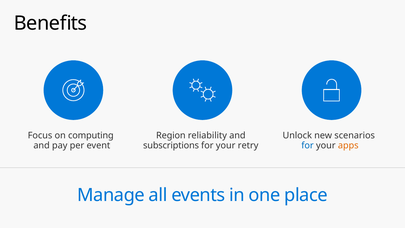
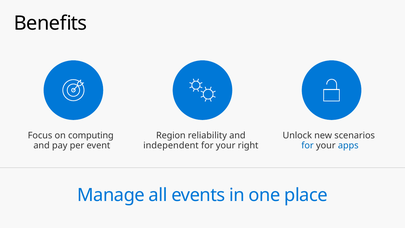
subscriptions: subscriptions -> independent
retry: retry -> right
apps colour: orange -> blue
